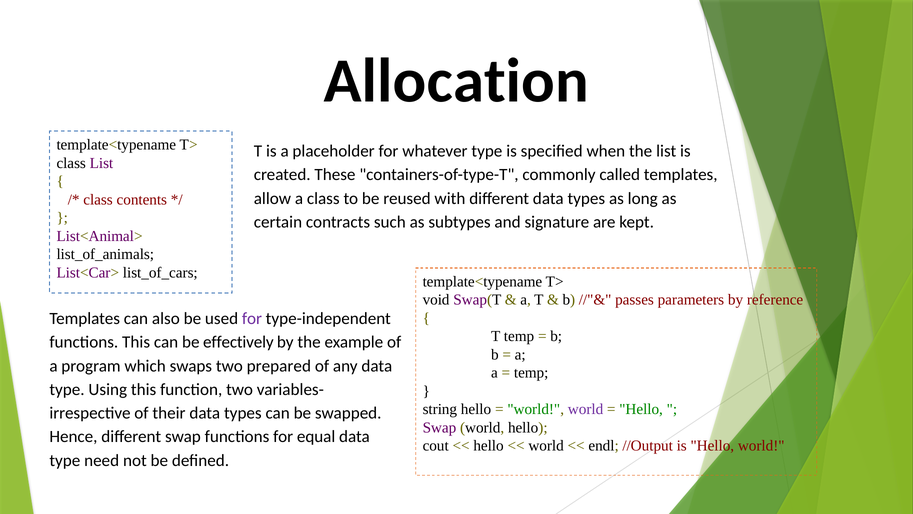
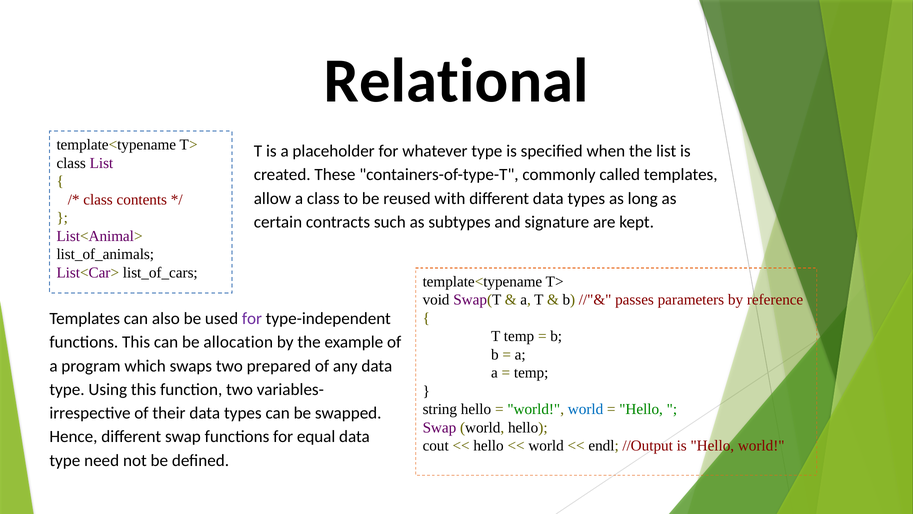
Allocation: Allocation -> Relational
effectively: effectively -> allocation
world at (586, 409) colour: purple -> blue
